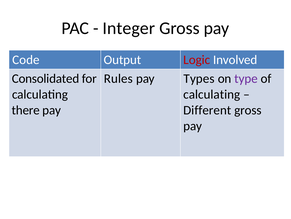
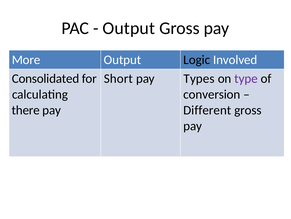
Integer at (129, 28): Integer -> Output
Code: Code -> More
Logic colour: red -> black
Rules: Rules -> Short
calculating at (212, 94): calculating -> conversion
